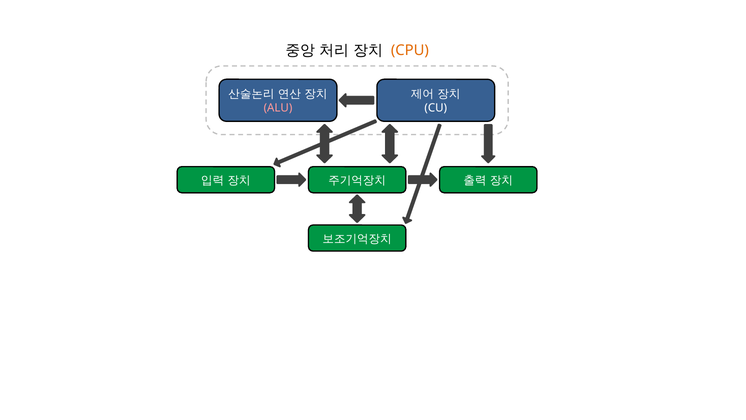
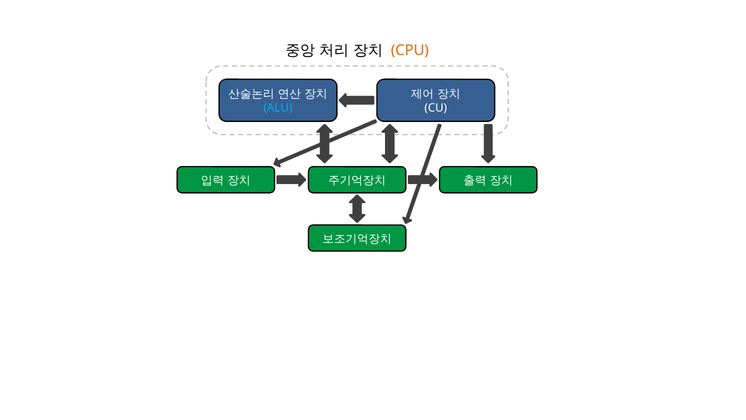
ALU colour: pink -> light blue
